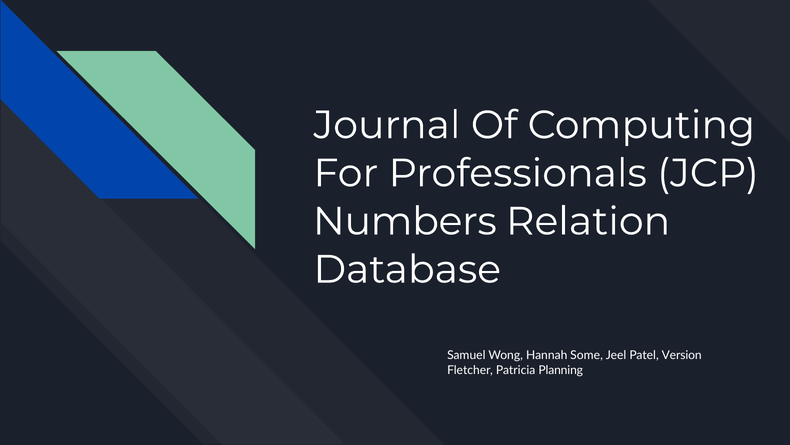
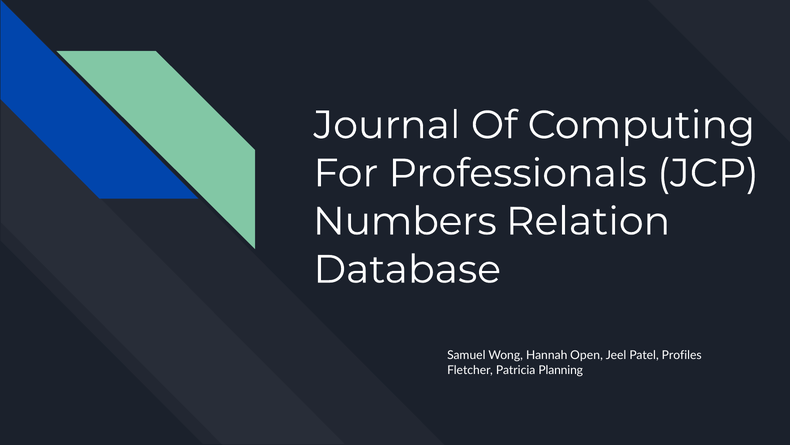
Some: Some -> Open
Version: Version -> Profiles
